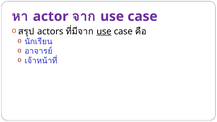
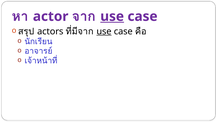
use at (112, 16) underline: none -> present
